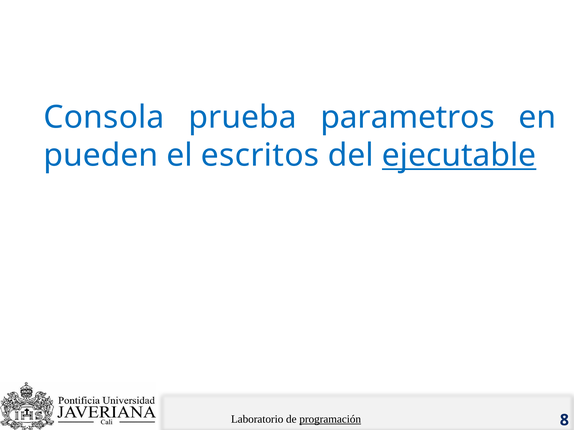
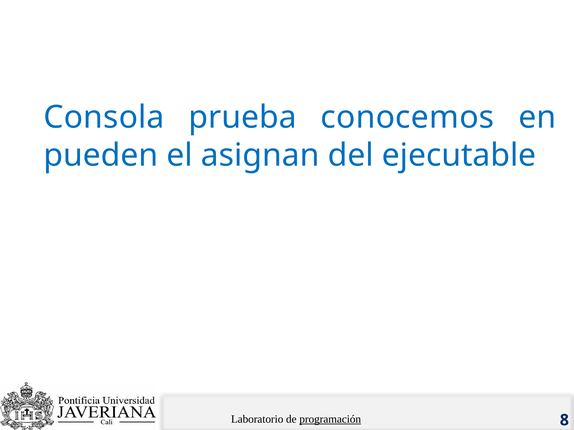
parametros: parametros -> conocemos
escritos: escritos -> asignan
ejecutable underline: present -> none
